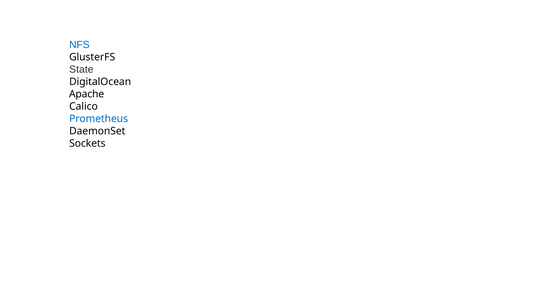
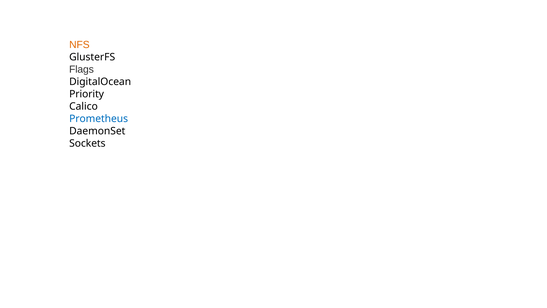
NFS colour: blue -> orange
State: State -> Flags
Apache: Apache -> Priority
